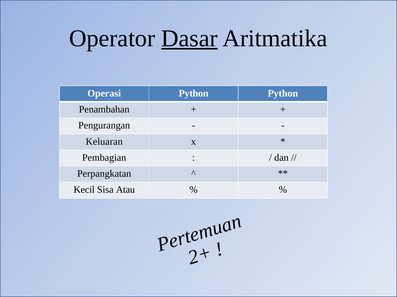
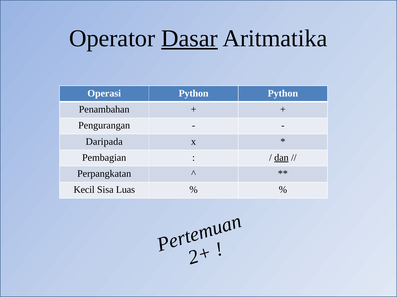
Keluaran: Keluaran -> Daripada
dan underline: none -> present
Atau: Atau -> Luas
